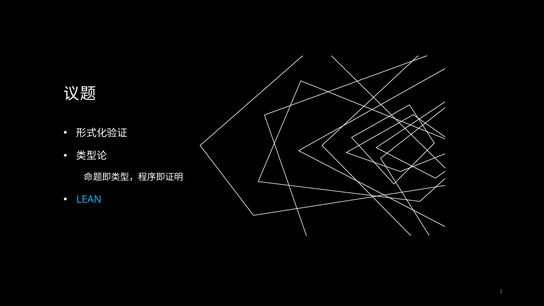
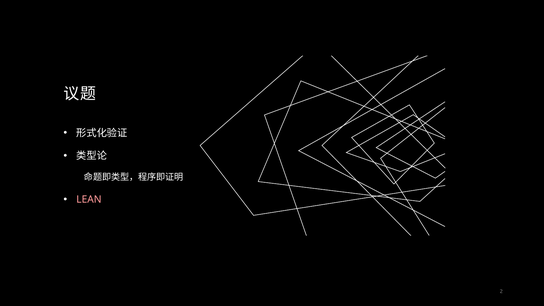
LEAN colour: light blue -> pink
